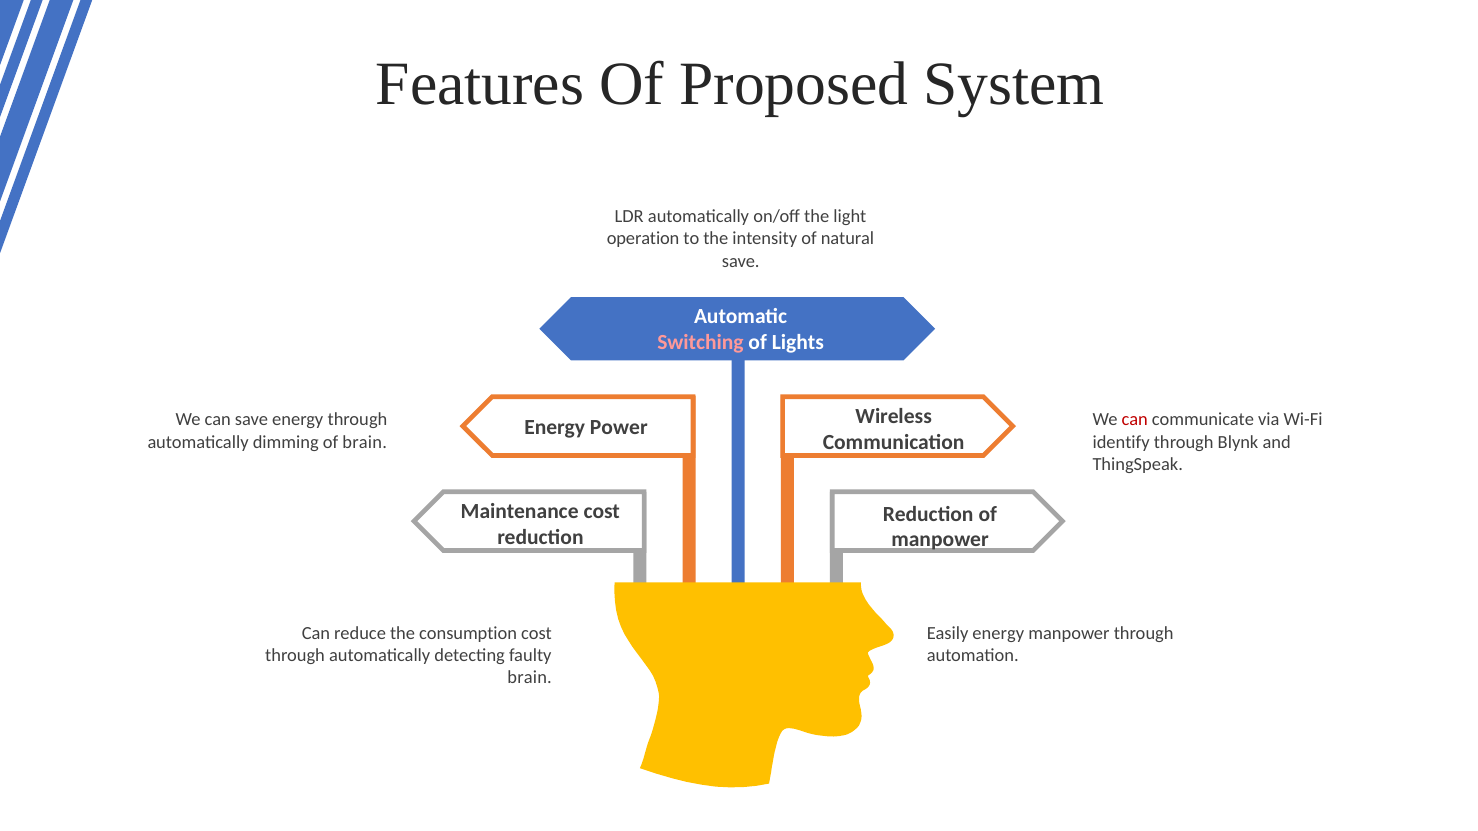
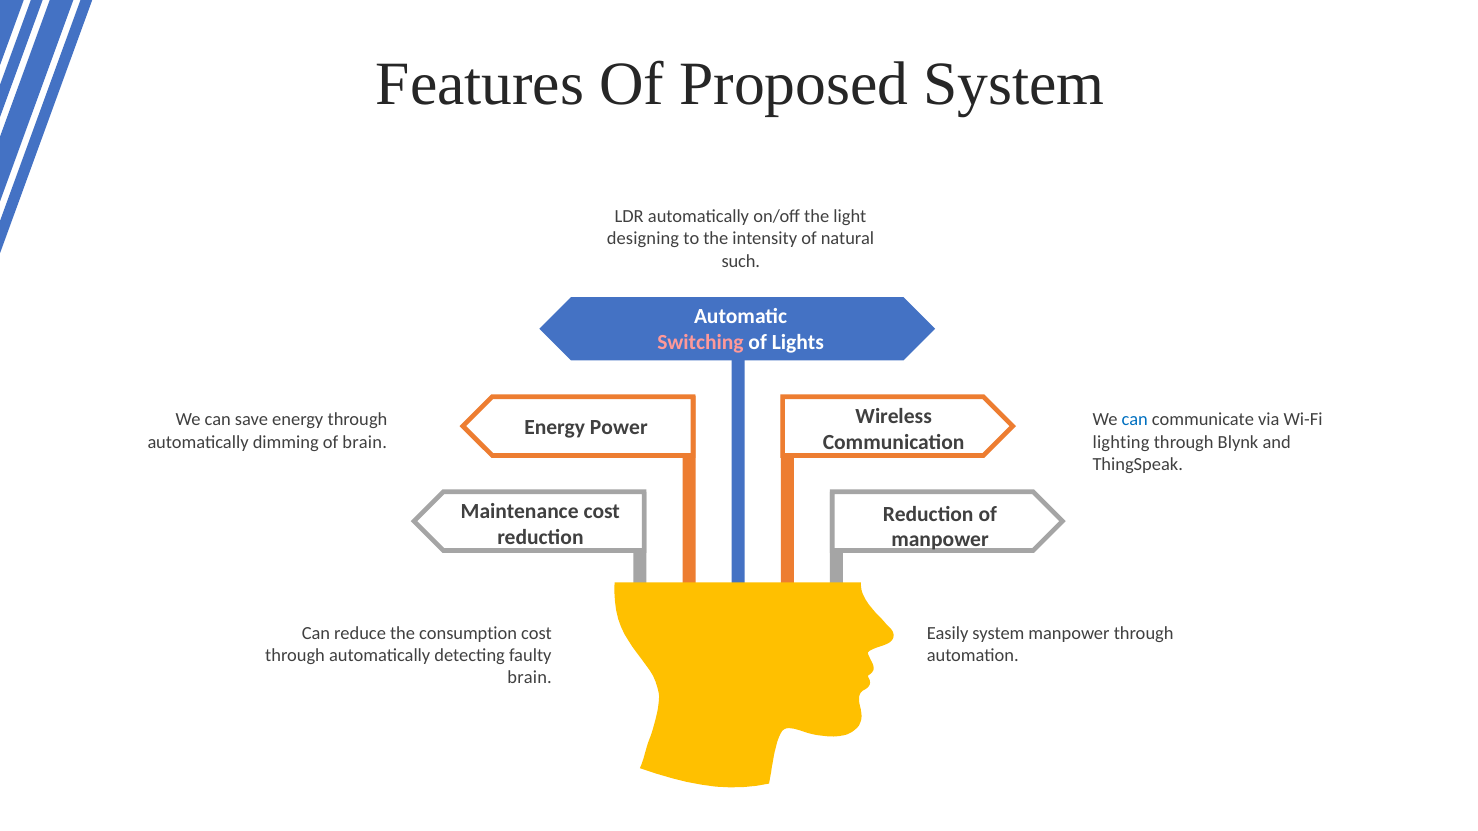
operation: operation -> designing
save at (741, 261): save -> such
can at (1135, 420) colour: red -> blue
identify: identify -> lighting
Easily energy: energy -> system
